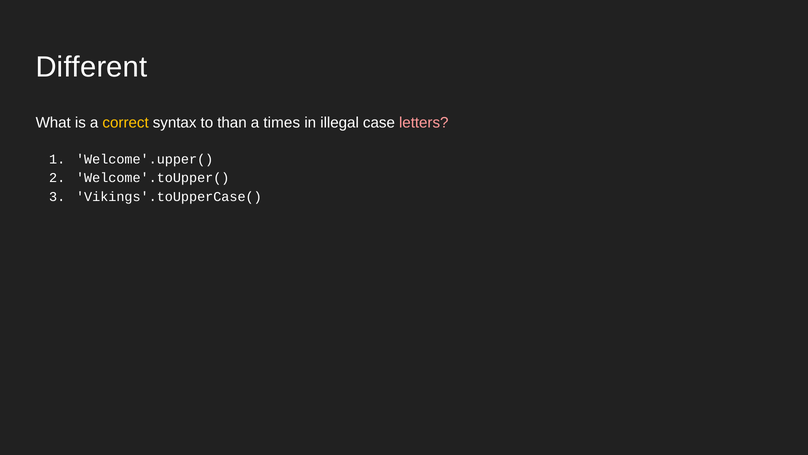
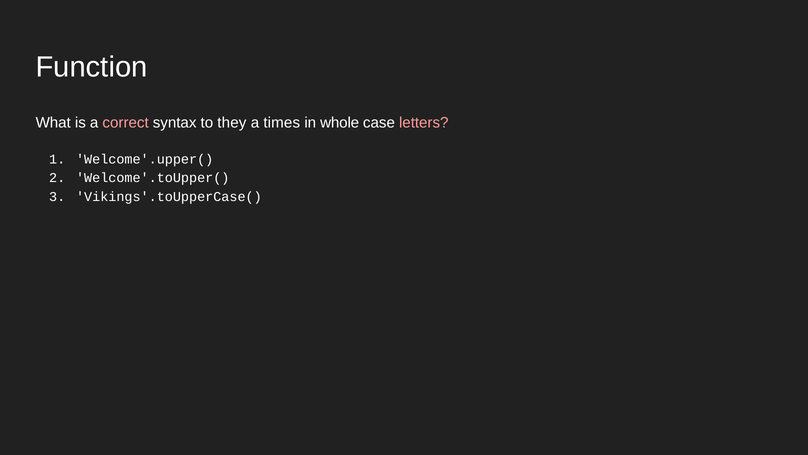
Different: Different -> Function
correct colour: yellow -> pink
than: than -> they
illegal: illegal -> whole
